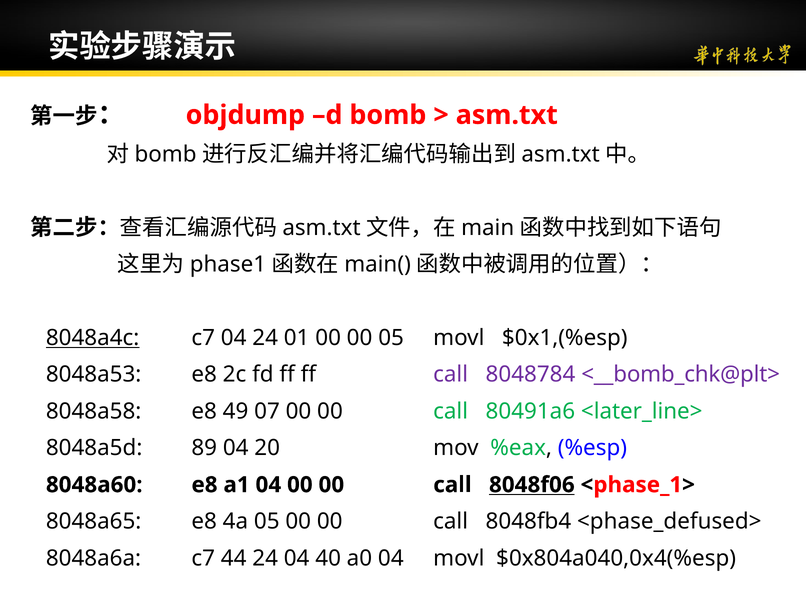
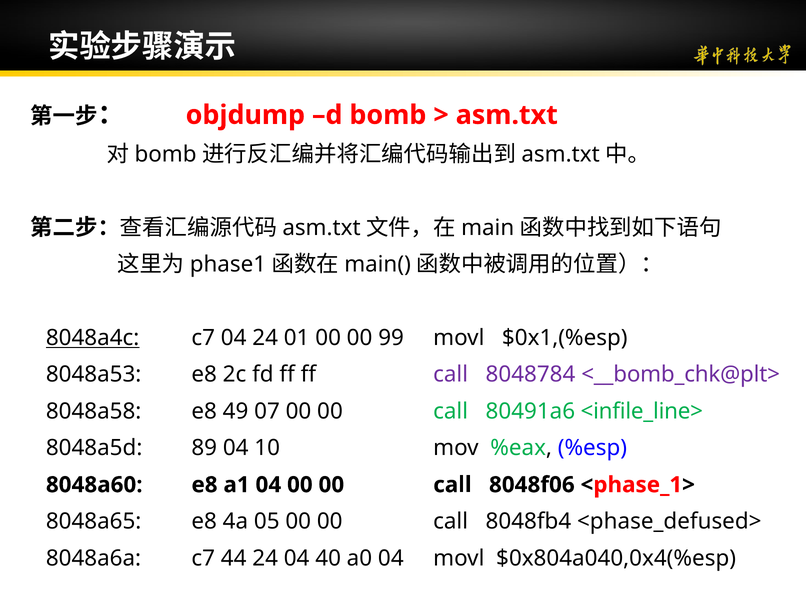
00 05: 05 -> 99
<later_line>: <later_line> -> <infile_line>
20: 20 -> 10
8048f06 underline: present -> none
